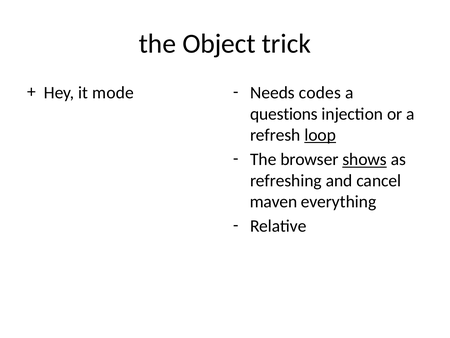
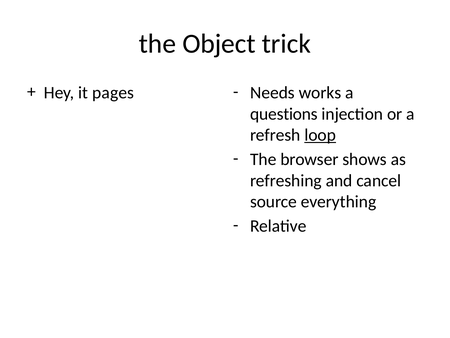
mode: mode -> pages
codes: codes -> works
shows underline: present -> none
maven: maven -> source
